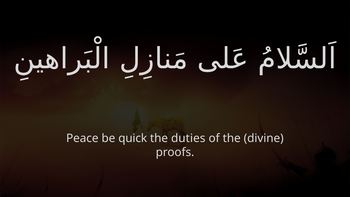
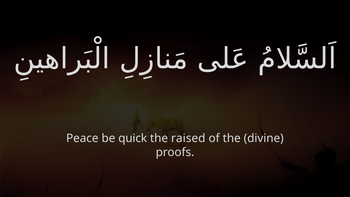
duties: duties -> raised
